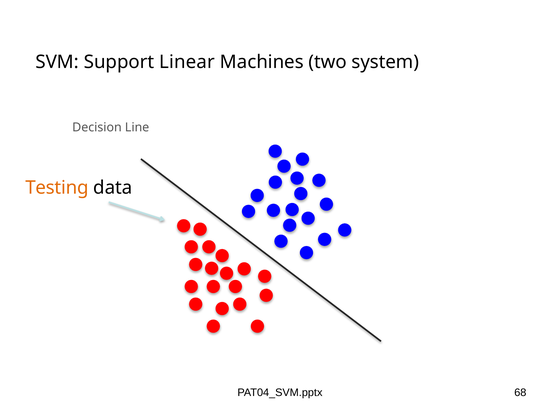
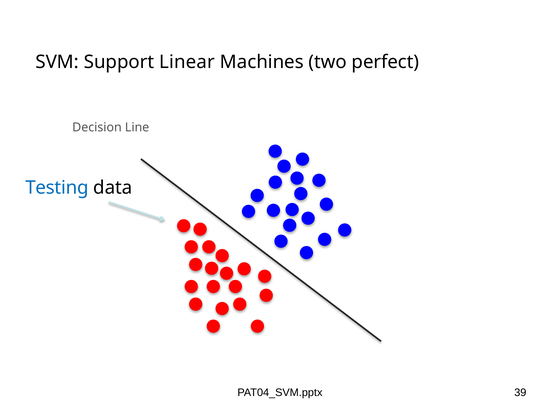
system: system -> perfect
Testing colour: orange -> blue
68: 68 -> 39
